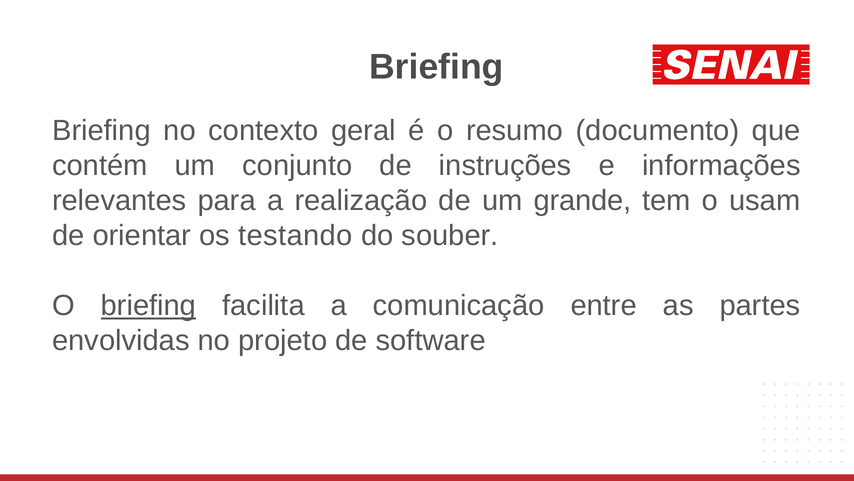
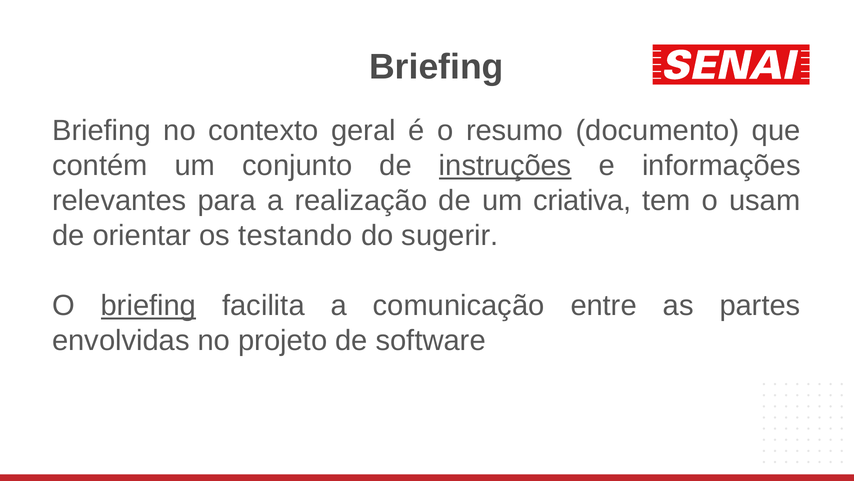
instruções underline: none -> present
grande: grande -> criativa
souber: souber -> sugerir
